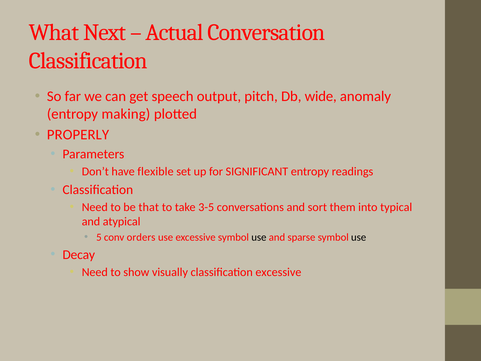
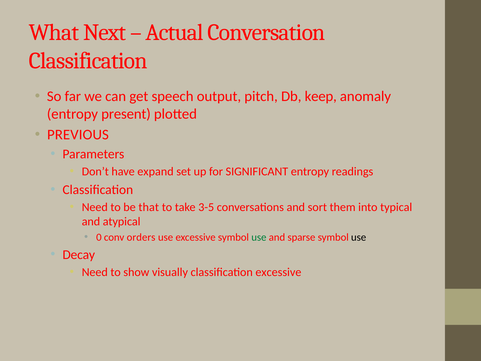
wide: wide -> keep
making: making -> present
PROPERLY: PROPERLY -> PREVIOUS
flexible: flexible -> expand
5: 5 -> 0
use at (259, 237) colour: black -> green
